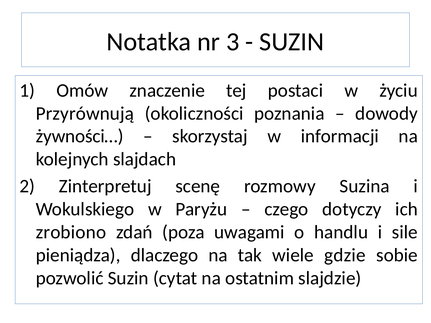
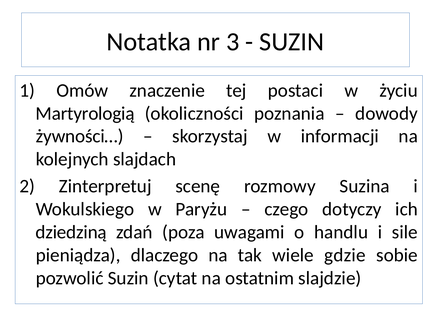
Przyrównują: Przyrównują -> Martyrologią
zrobiono: zrobiono -> dziedziną
